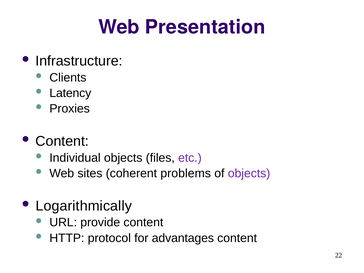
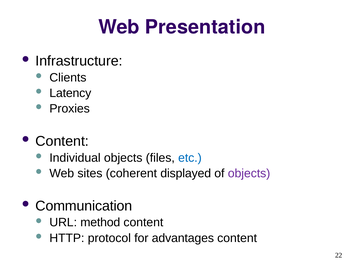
etc colour: purple -> blue
problems: problems -> displayed
Logarithmically: Logarithmically -> Communication
provide: provide -> method
